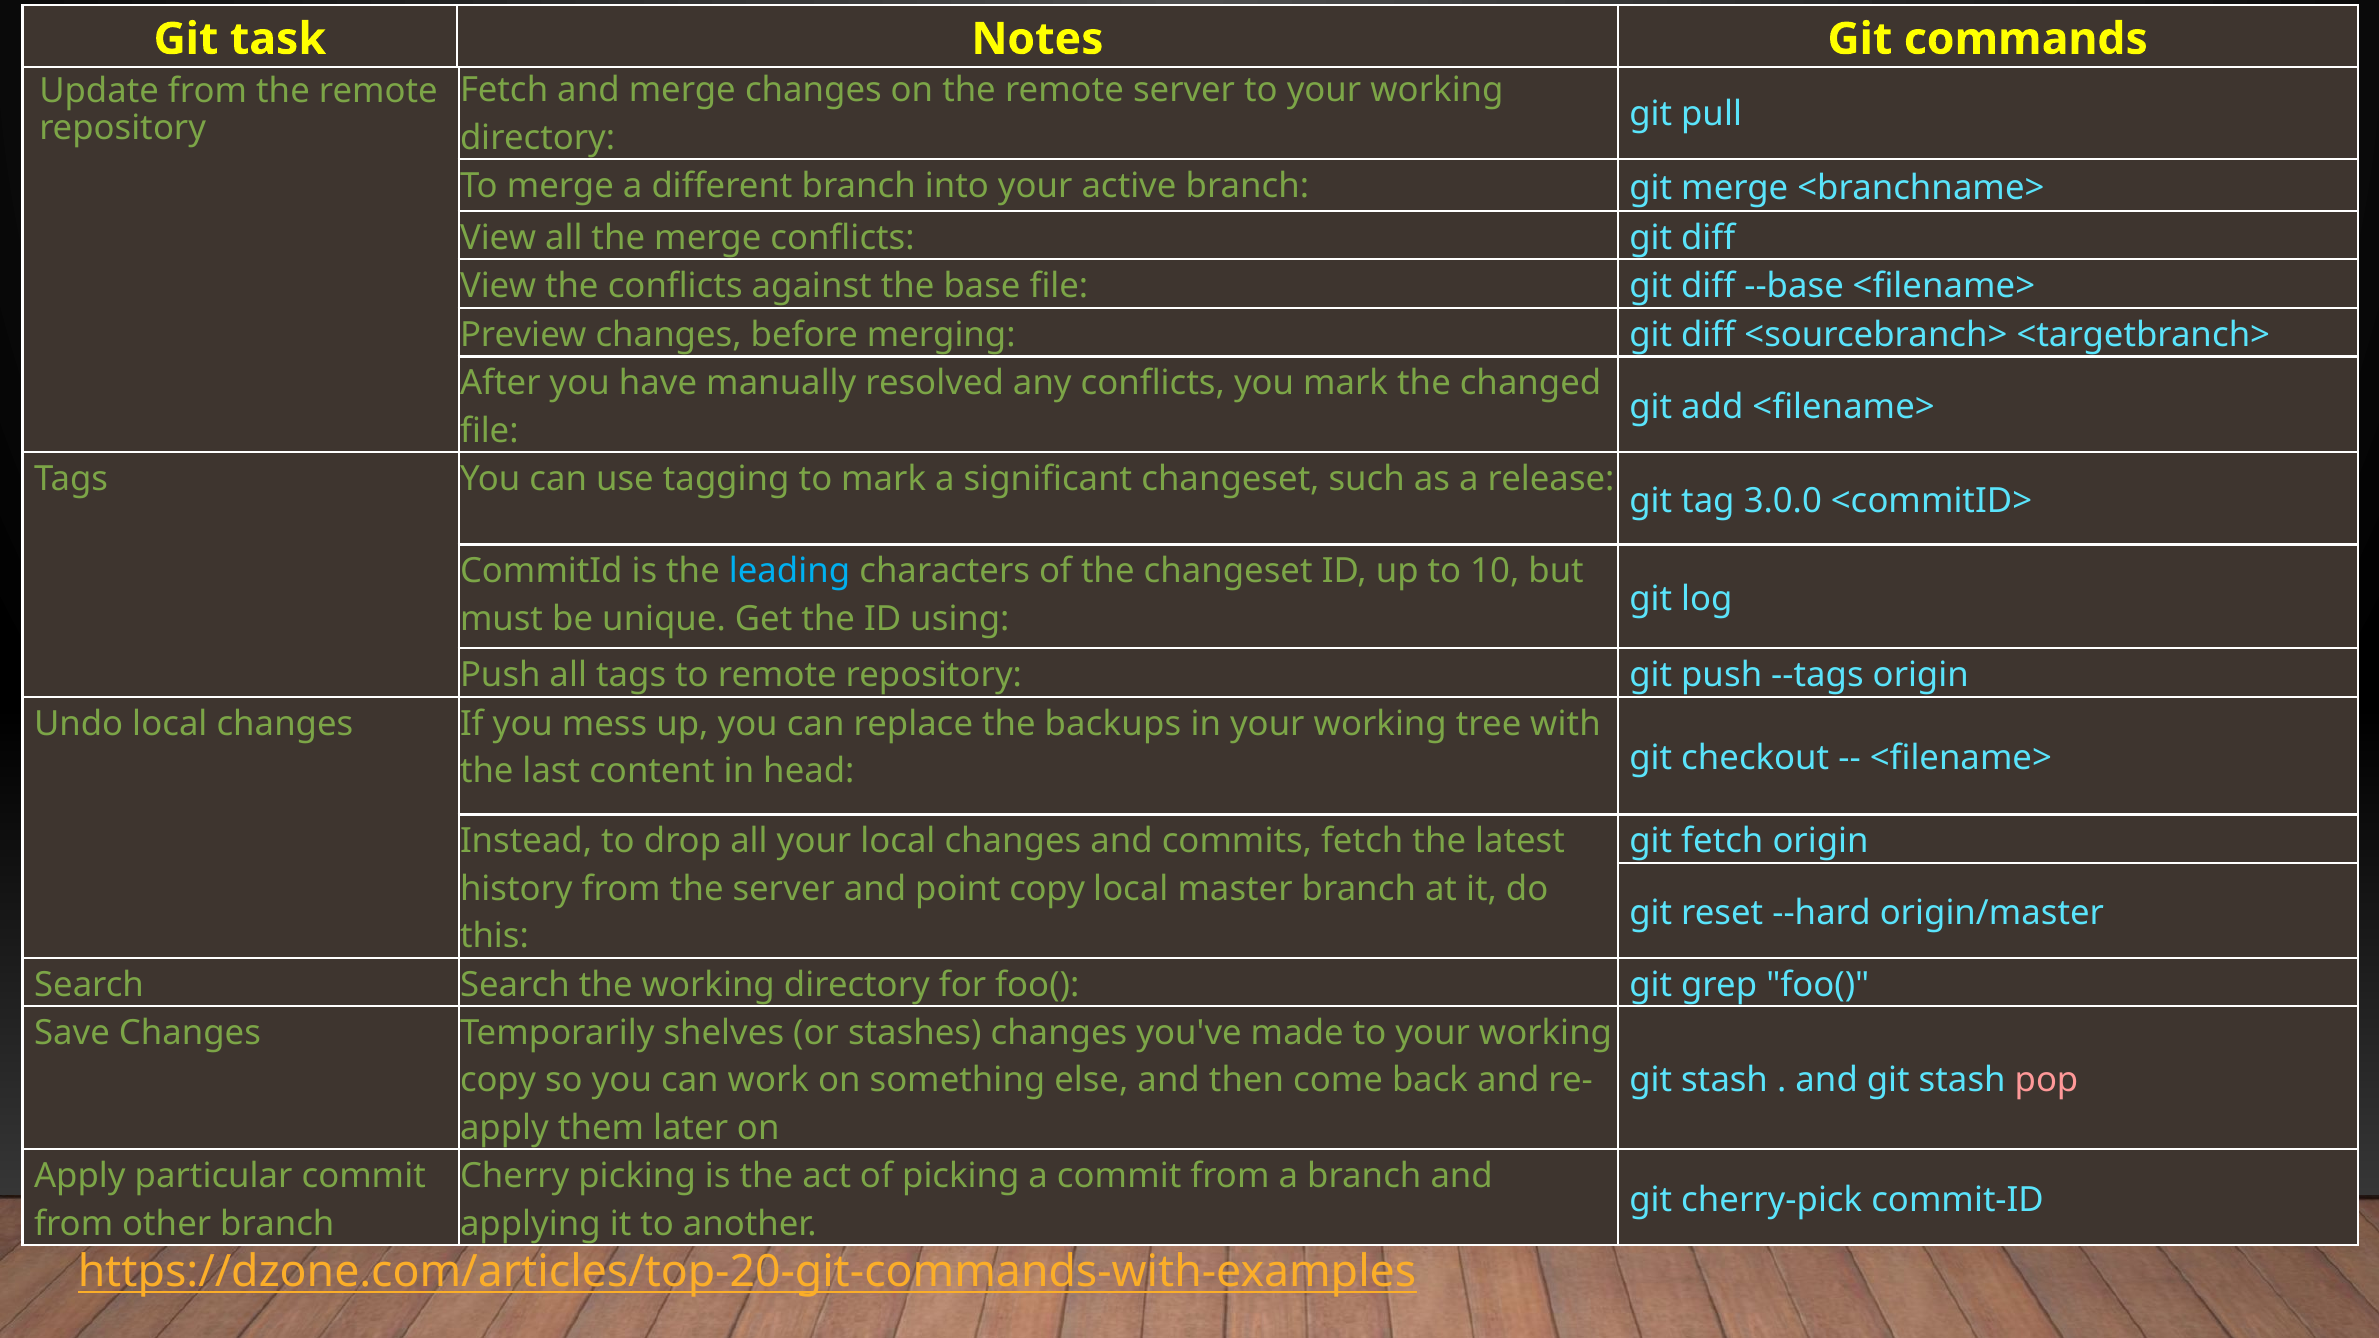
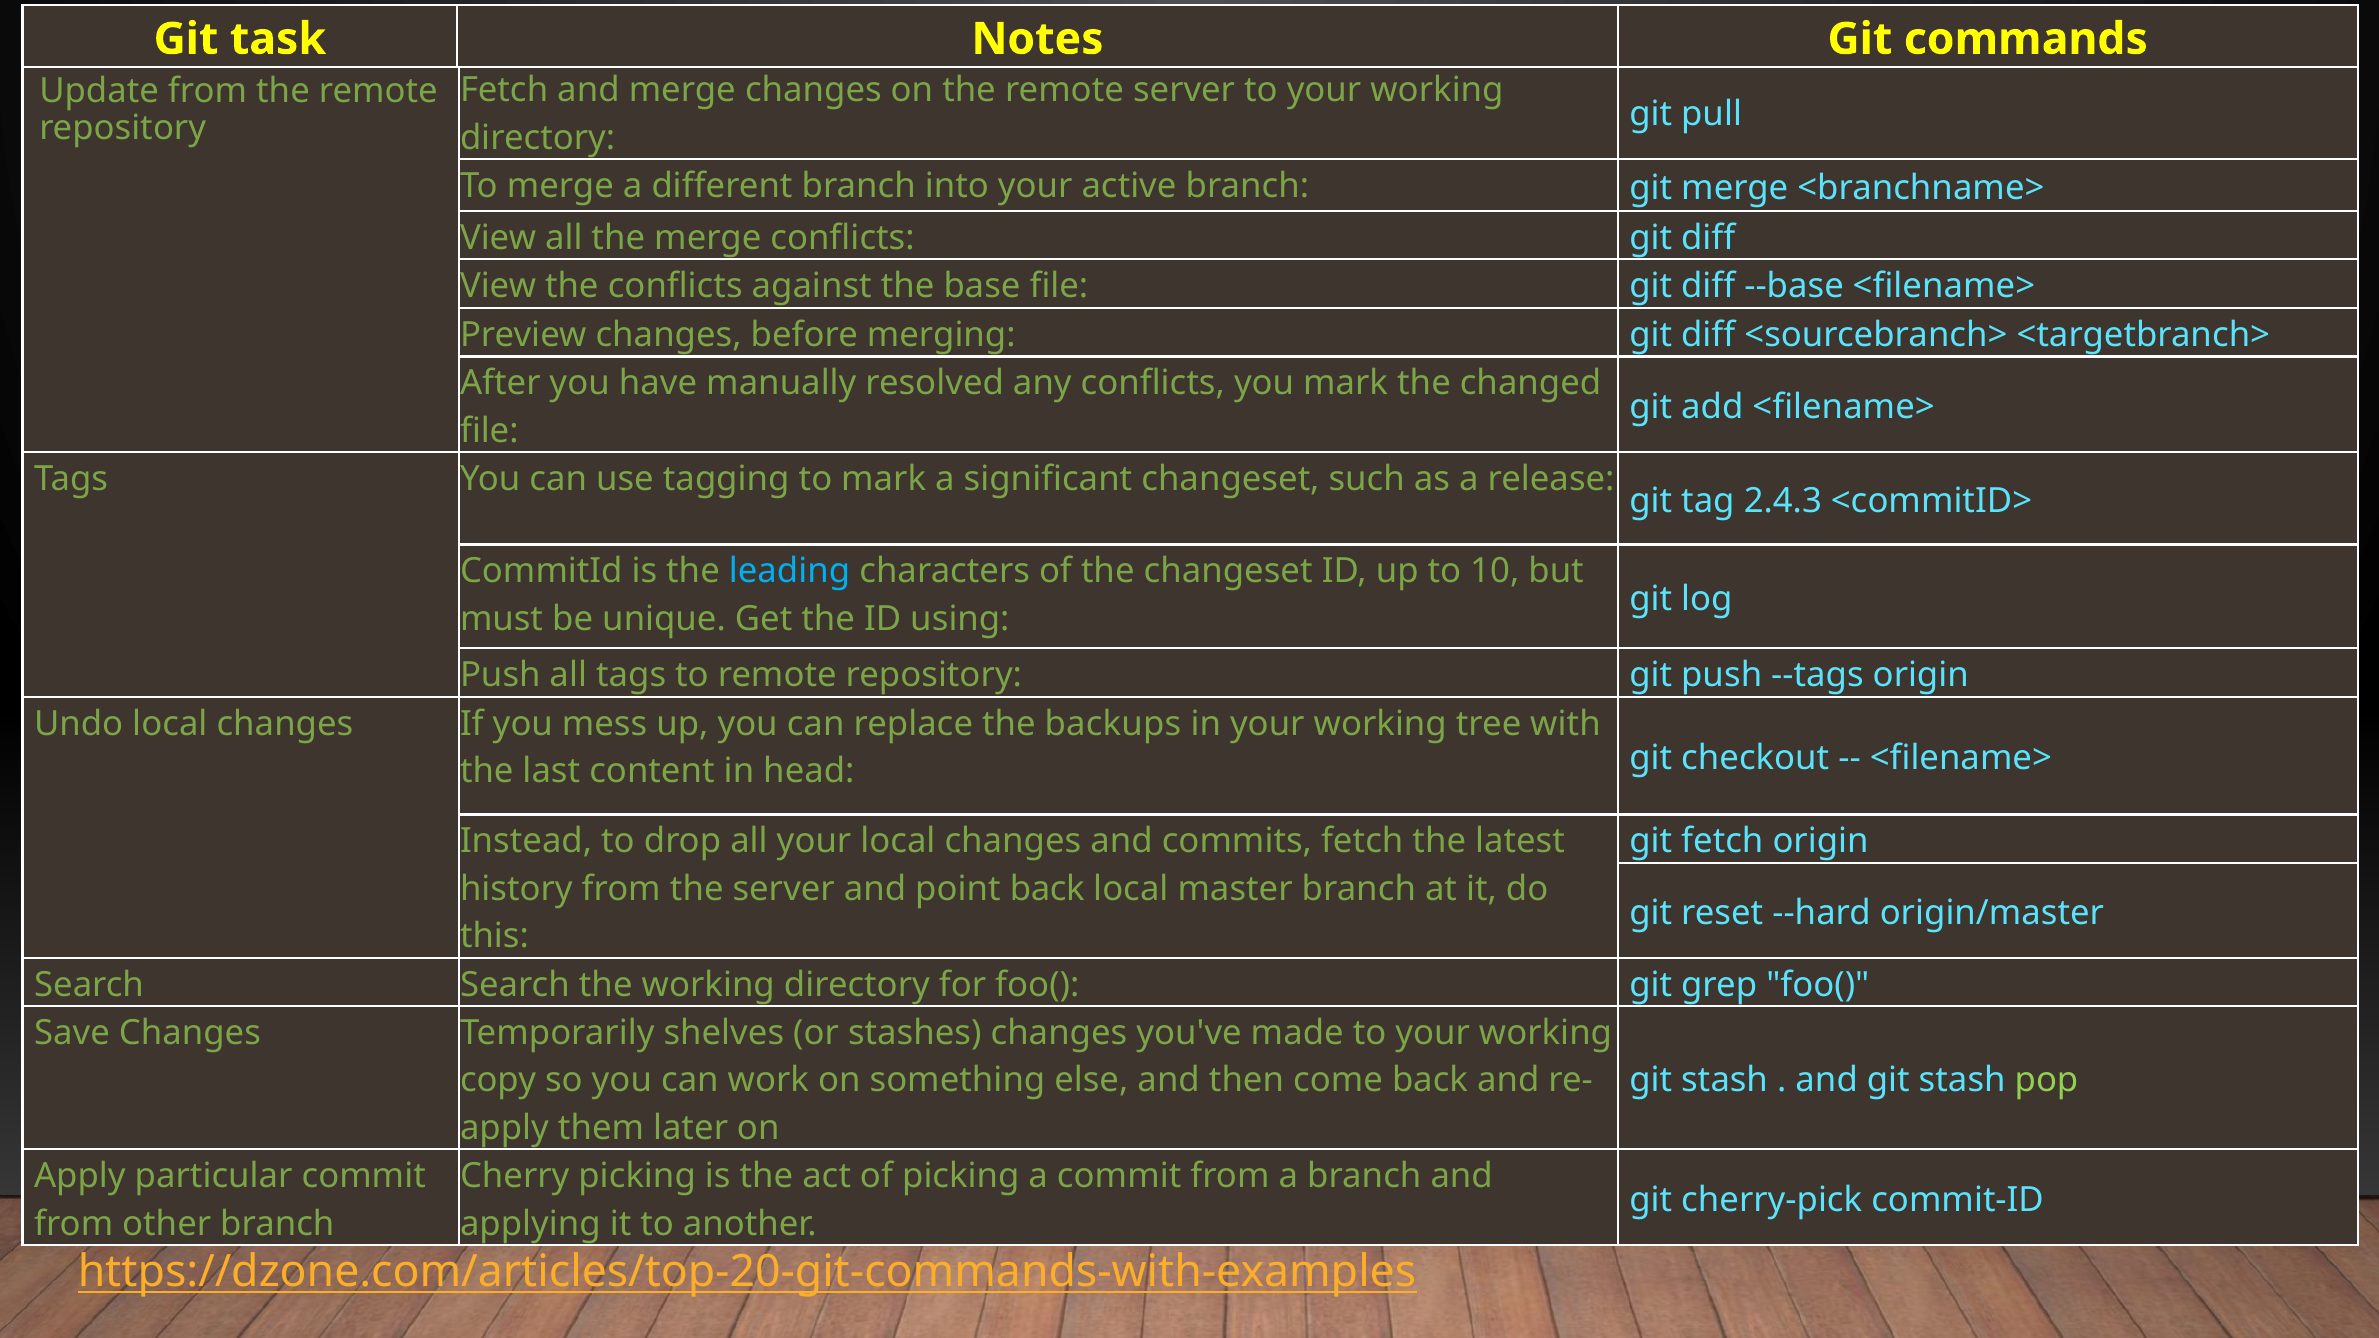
3.0.0: 3.0.0 -> 2.4.3
point copy: copy -> back
pop colour: pink -> light green
